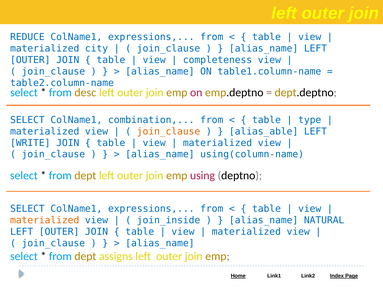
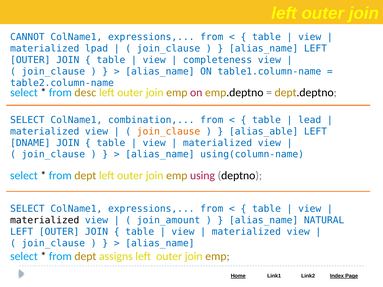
REDUCE: REDUCE -> CANNOT
city: city -> lpad
type: type -> lead
WRITE: WRITE -> DNAME
materialized at (45, 220) colour: orange -> black
join_inside: join_inside -> join_amount
